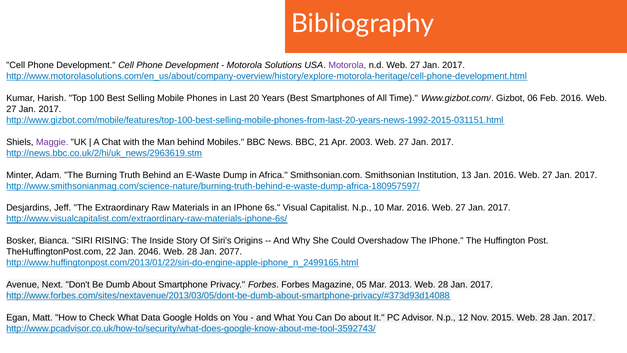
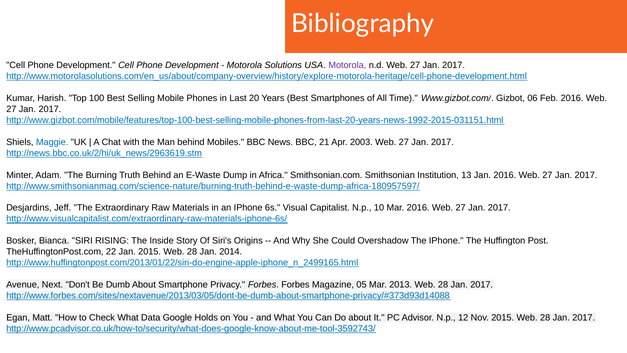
Maggie colour: purple -> blue
Jan 2046: 2046 -> 2015
2077: 2077 -> 2014
